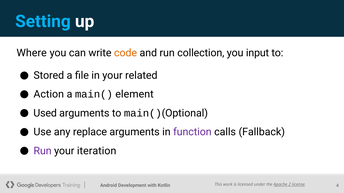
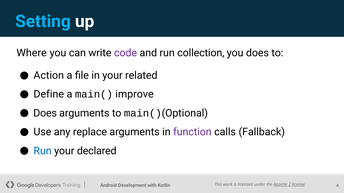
code colour: orange -> purple
you input: input -> does
Stored: Stored -> Action
Action: Action -> Define
element: element -> improve
Used at (45, 113): Used -> Does
Run at (43, 151) colour: purple -> blue
iteration: iteration -> declared
